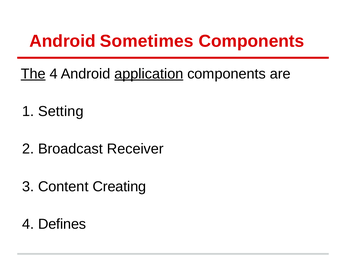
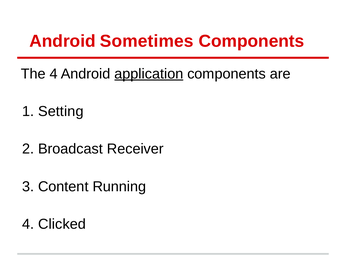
The underline: present -> none
Creating: Creating -> Running
Defines: Defines -> Clicked
